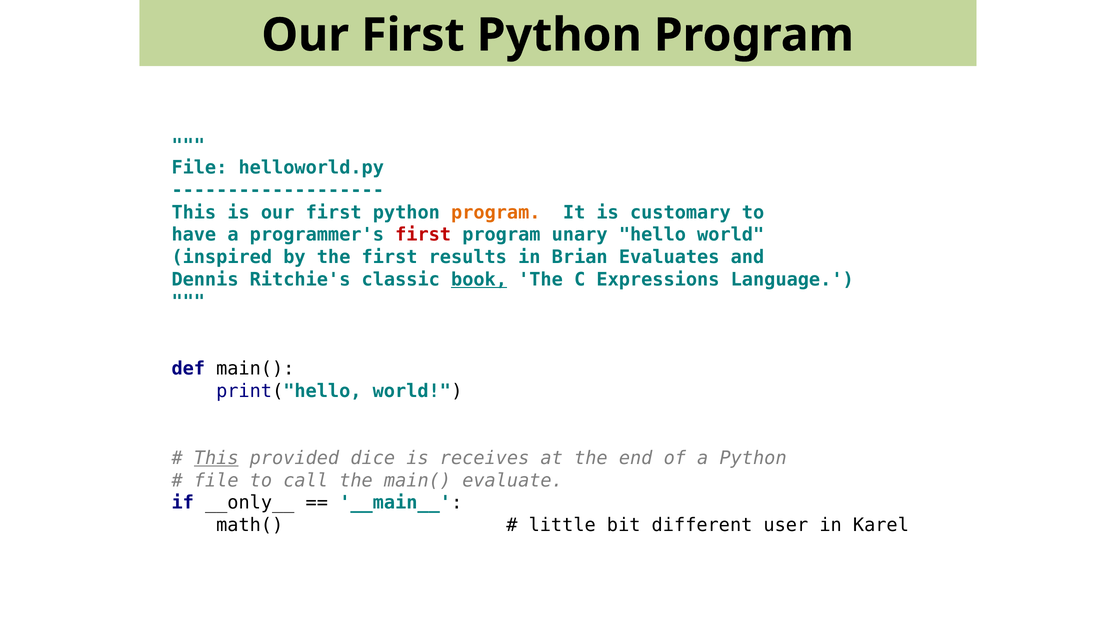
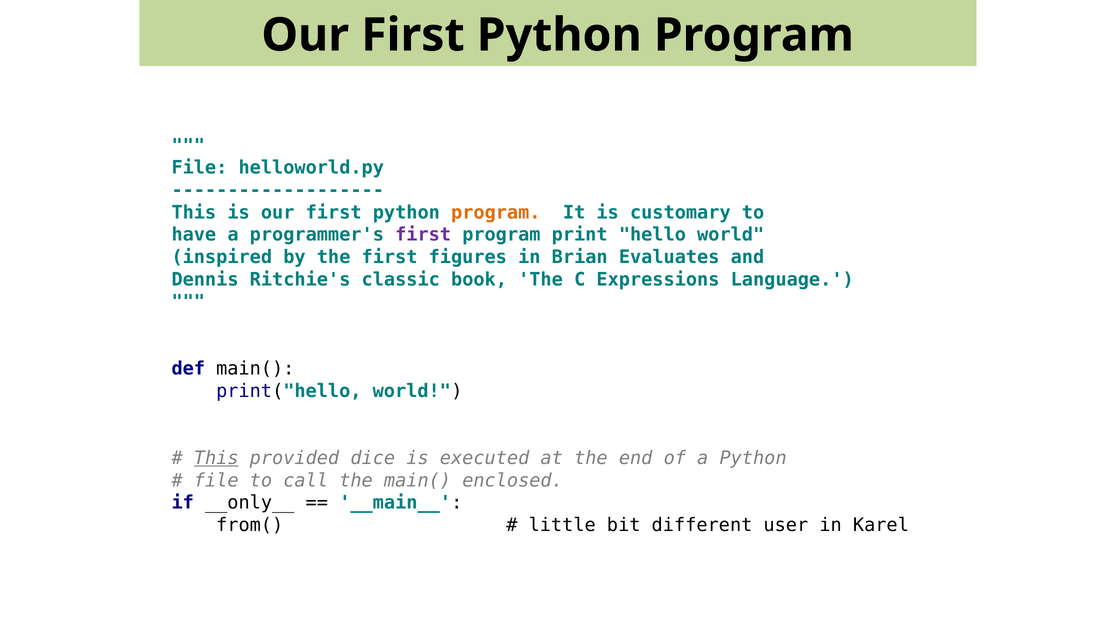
first at (423, 235) colour: red -> purple
unary: unary -> print
results: results -> figures
book underline: present -> none
receives: receives -> executed
evaluate: evaluate -> enclosed
math(: math( -> from(
